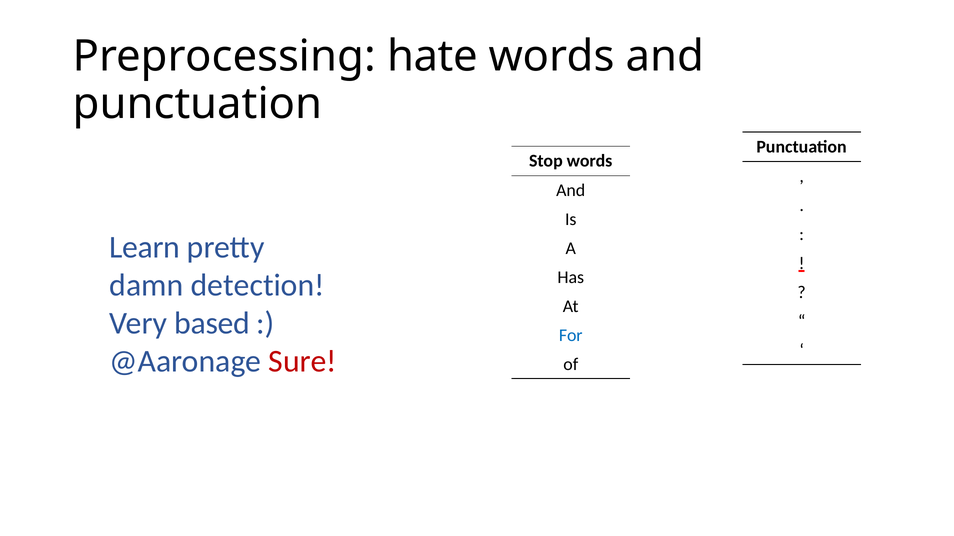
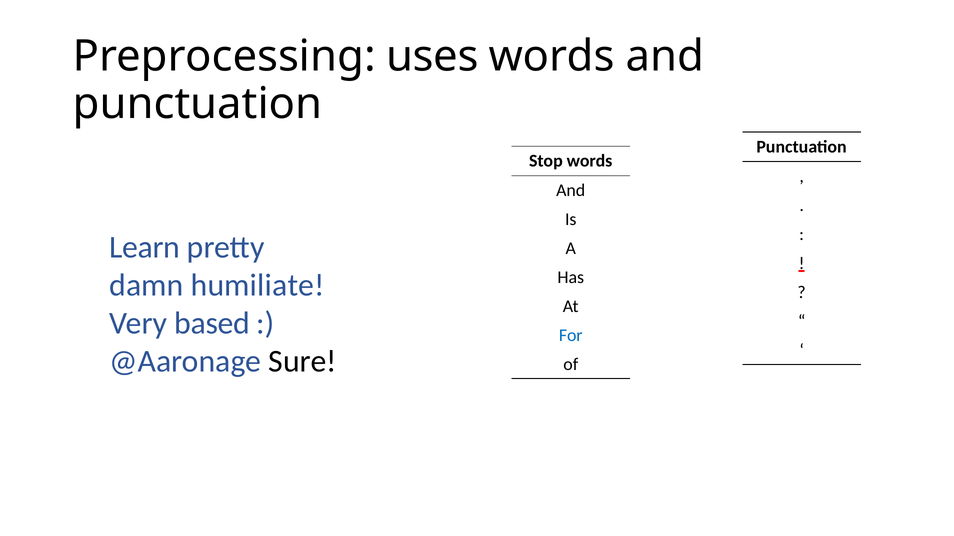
hate: hate -> uses
detection: detection -> humiliate
Sure colour: red -> black
